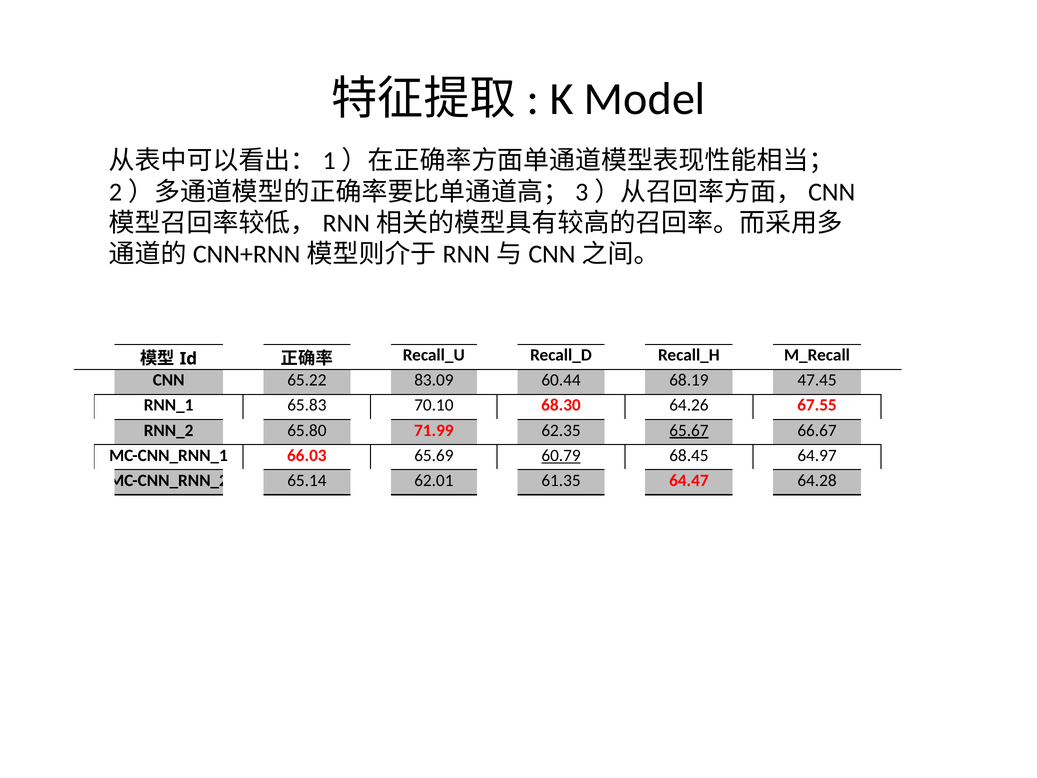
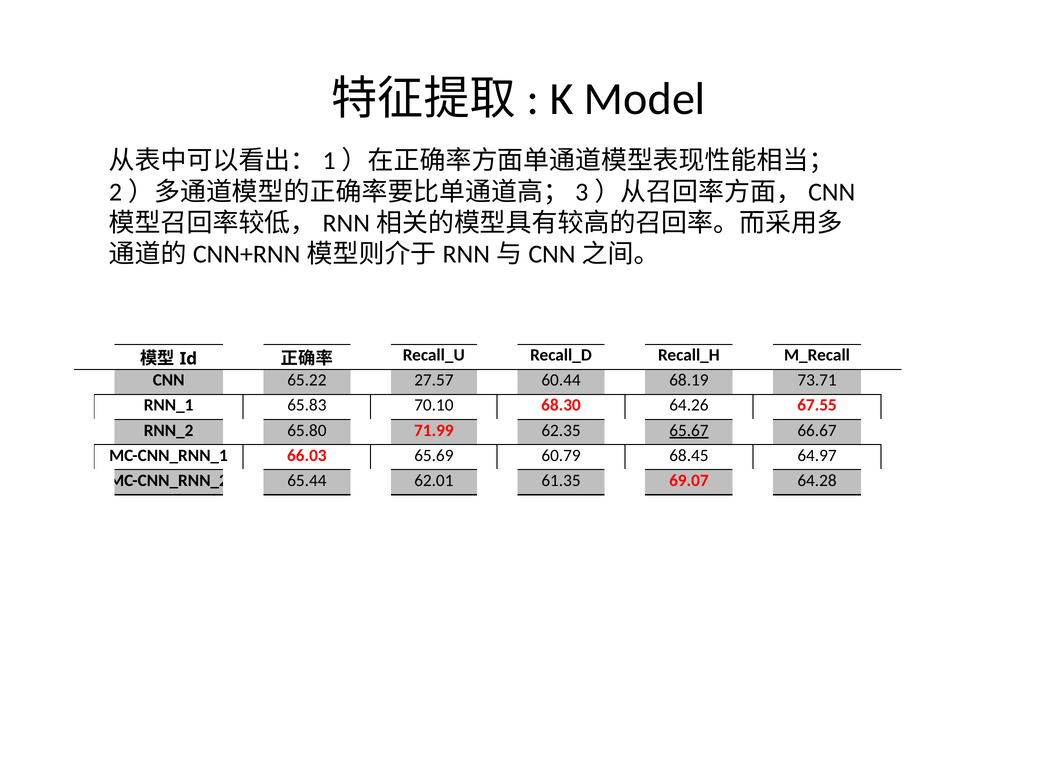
83.09: 83.09 -> 27.57
47.45: 47.45 -> 73.71
60.79 underline: present -> none
65.14: 65.14 -> 65.44
64.47: 64.47 -> 69.07
